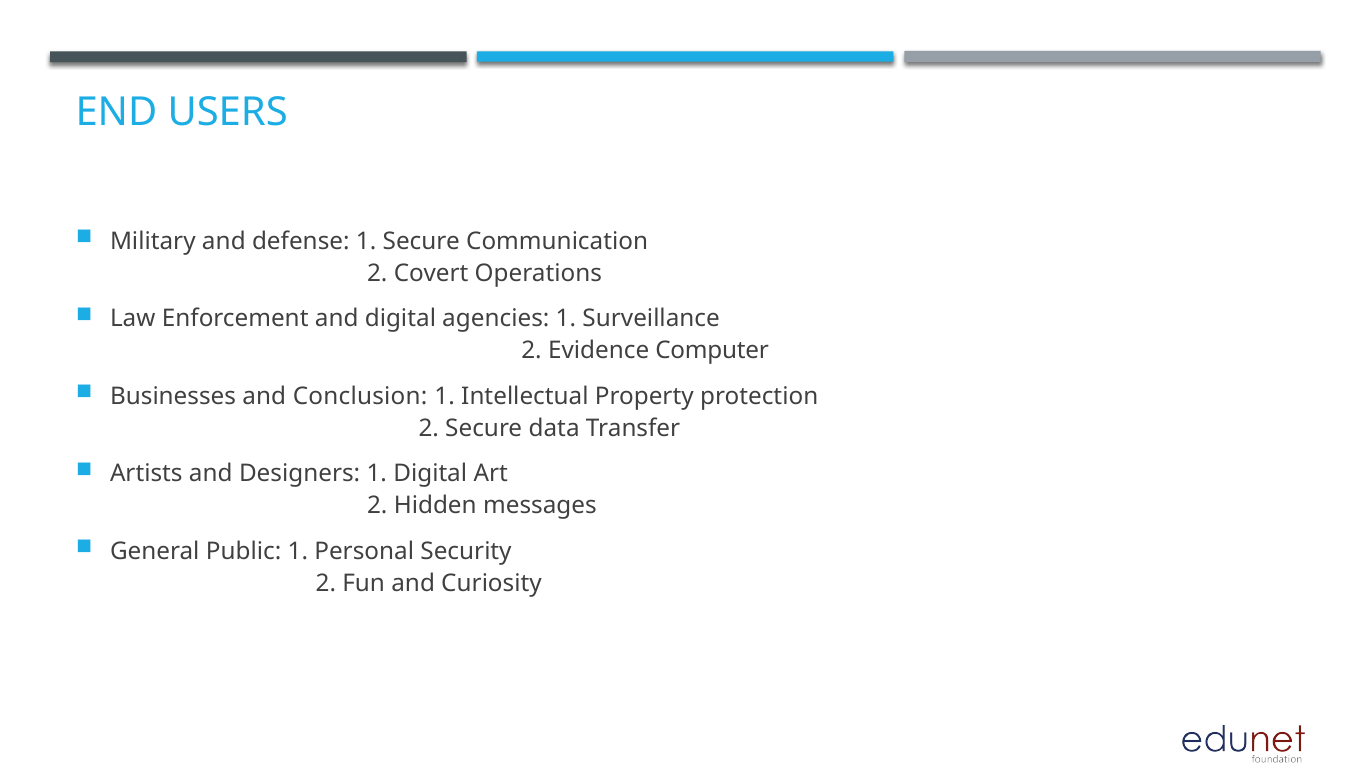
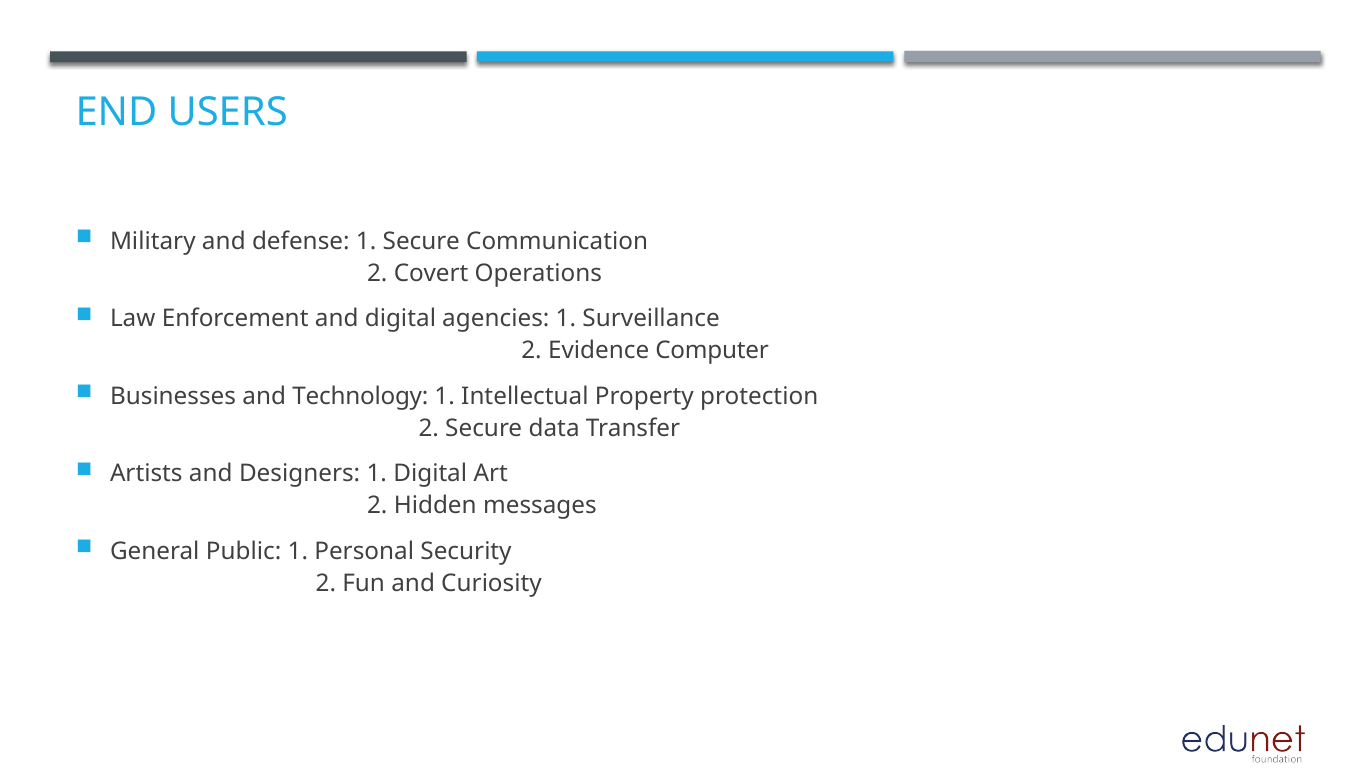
Conclusion: Conclusion -> Technology
